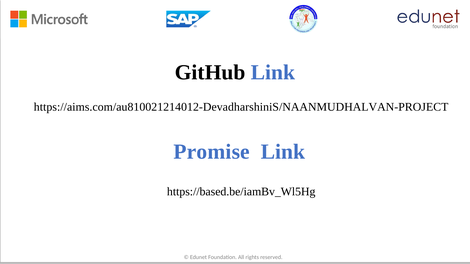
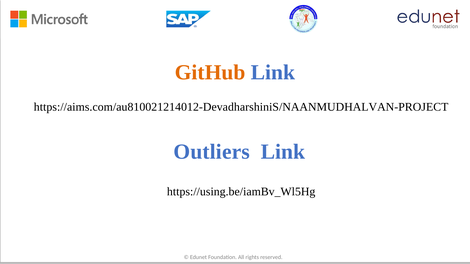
GitHub colour: black -> orange
Promise: Promise -> Outliers
https://based.be/iamBv_Wl5Hg: https://based.be/iamBv_Wl5Hg -> https://using.be/iamBv_Wl5Hg
